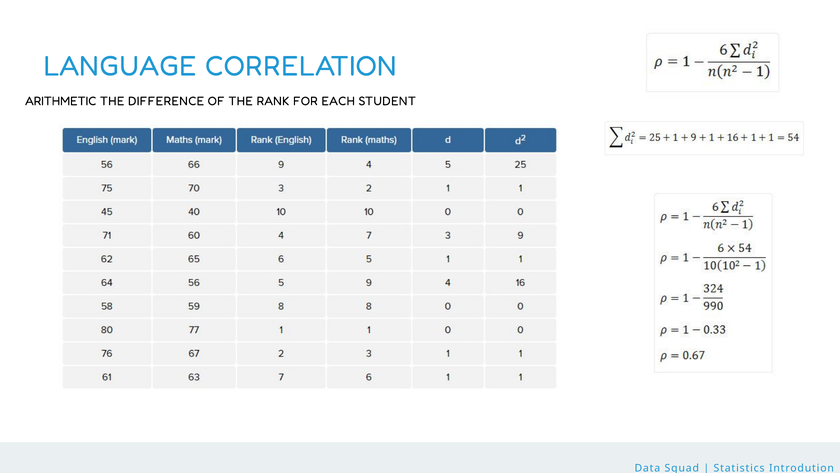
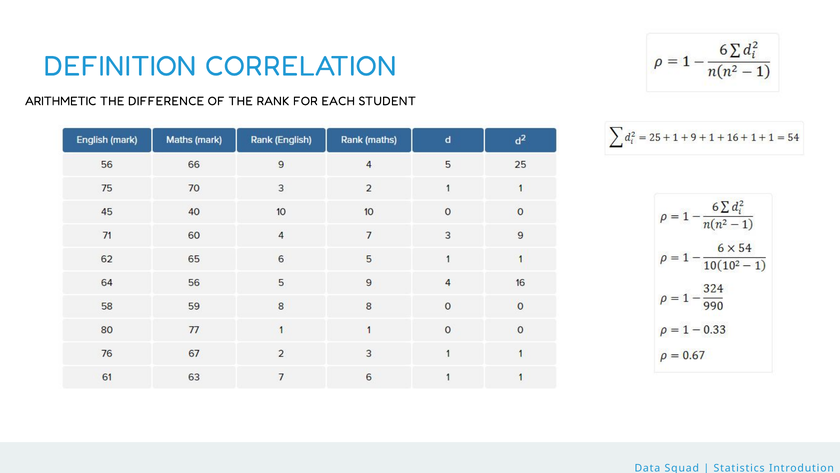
LANGUAGE: LANGUAGE -> DEFINITION
